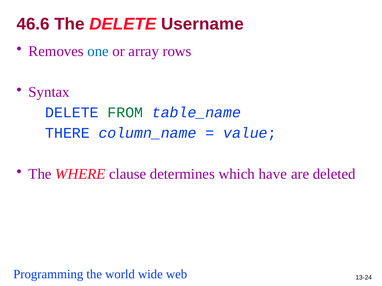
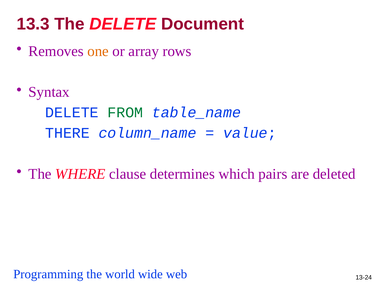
46.6: 46.6 -> 13.3
Username: Username -> Document
one colour: blue -> orange
have: have -> pairs
